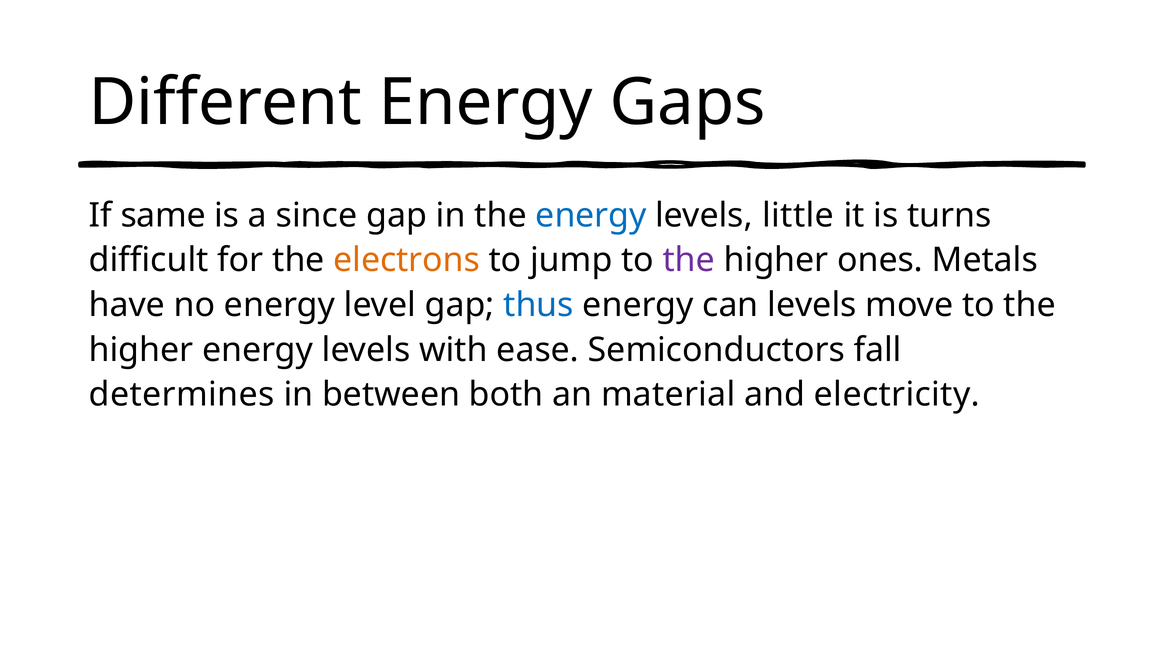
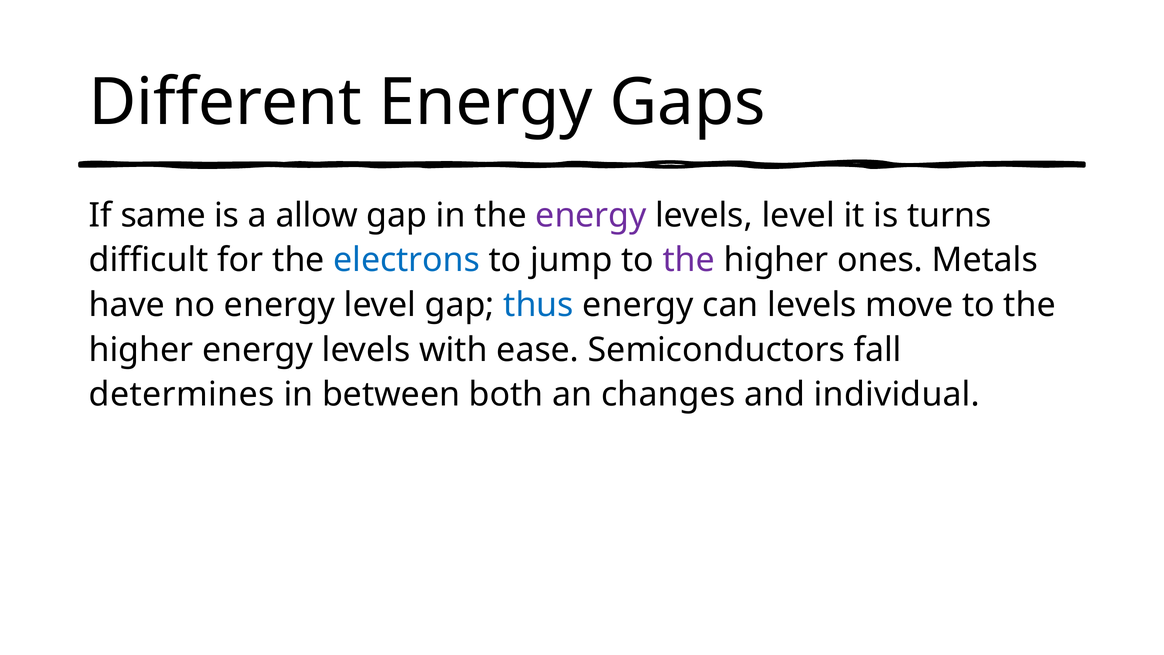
since: since -> allow
energy at (591, 215) colour: blue -> purple
levels little: little -> level
electrons colour: orange -> blue
material: material -> changes
electricity: electricity -> individual
